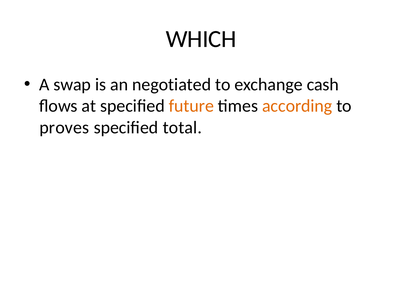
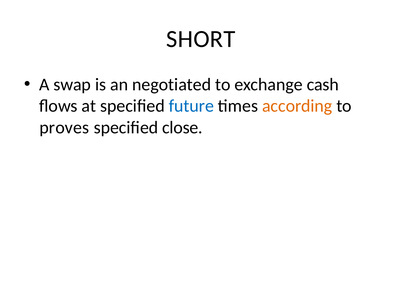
WHICH: WHICH -> SHORT
future colour: orange -> blue
total: total -> close
